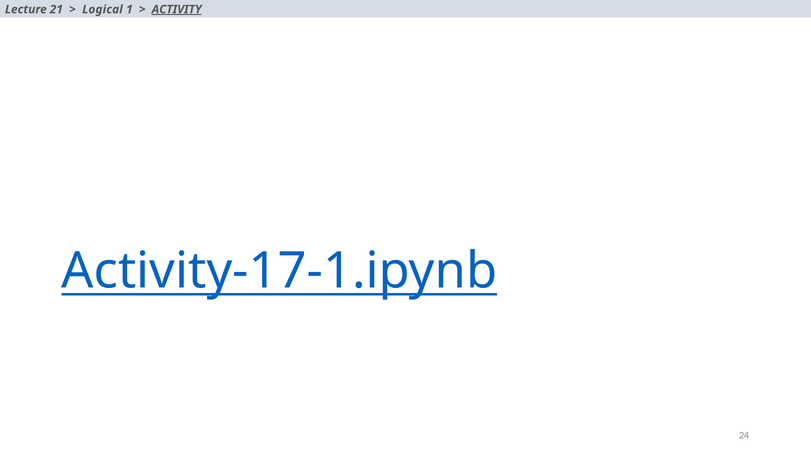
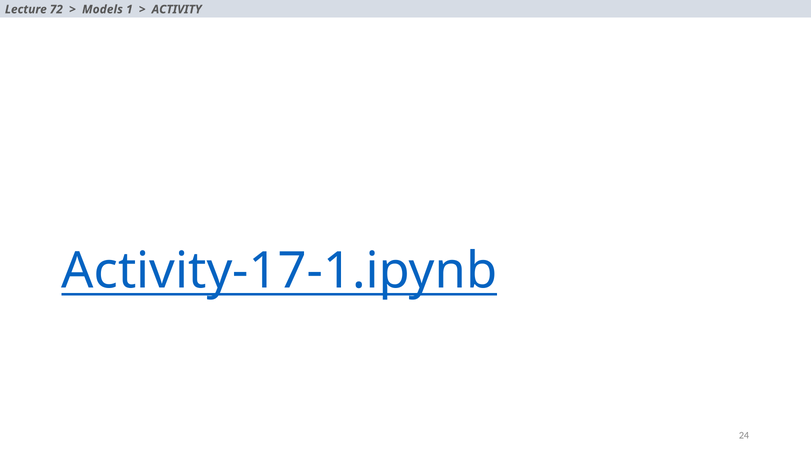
21: 21 -> 72
Logical: Logical -> Models
ACTIVITY underline: present -> none
